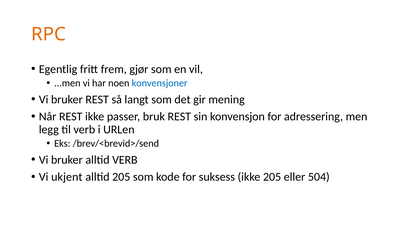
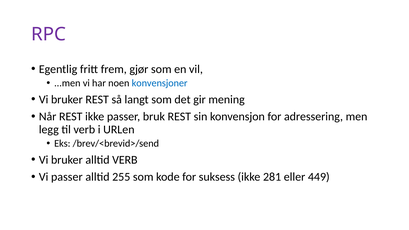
RPC colour: orange -> purple
Vi ukjent: ukjent -> passer
alltid 205: 205 -> 255
ikke 205: 205 -> 281
504: 504 -> 449
